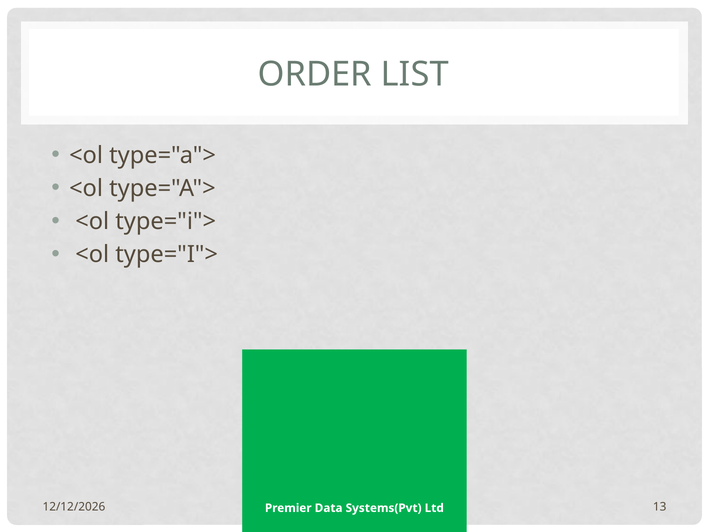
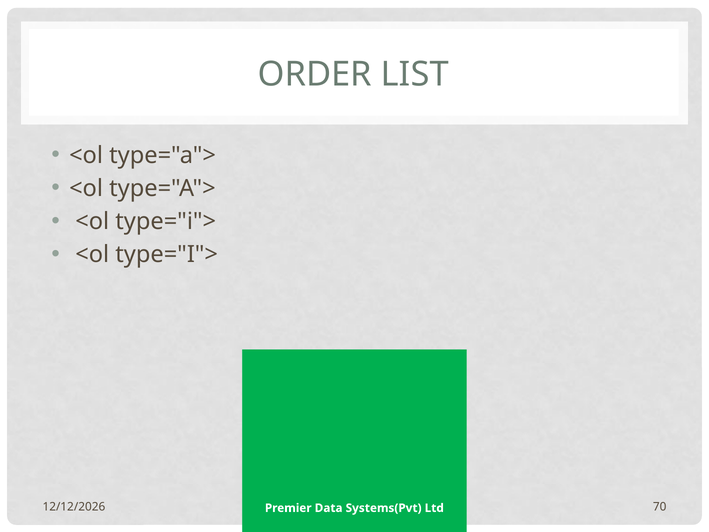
13: 13 -> 70
